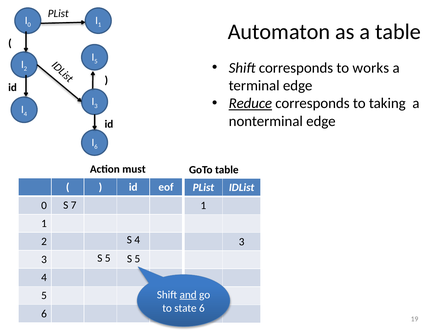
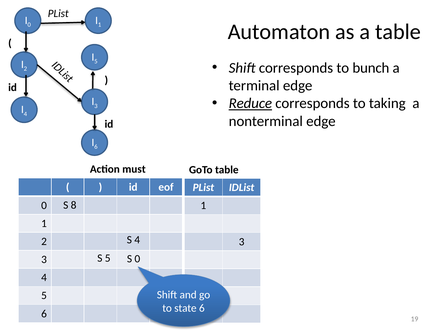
works: works -> bunch
7: 7 -> 8
5 at (137, 259): 5 -> 0
and underline: present -> none
